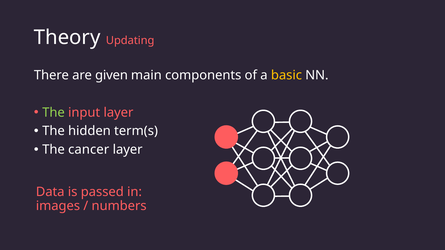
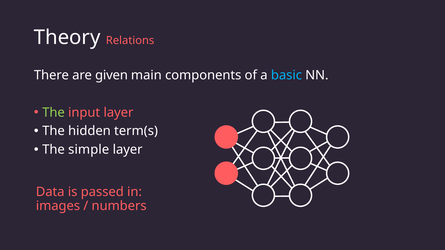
Updating: Updating -> Relations
basic colour: yellow -> light blue
cancer: cancer -> simple
